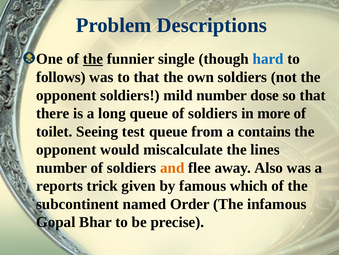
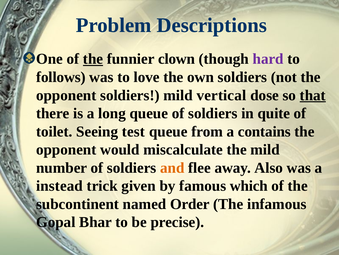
single: single -> clown
hard colour: blue -> purple
to that: that -> love
mild number: number -> vertical
that at (313, 95) underline: none -> present
more: more -> quite
the lines: lines -> mild
reports: reports -> instead
